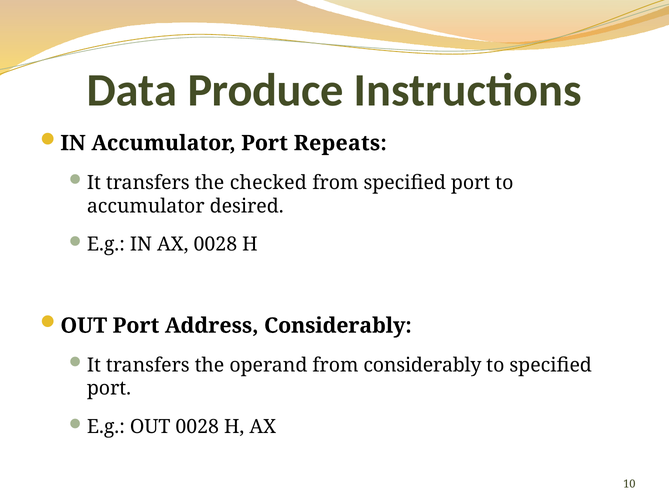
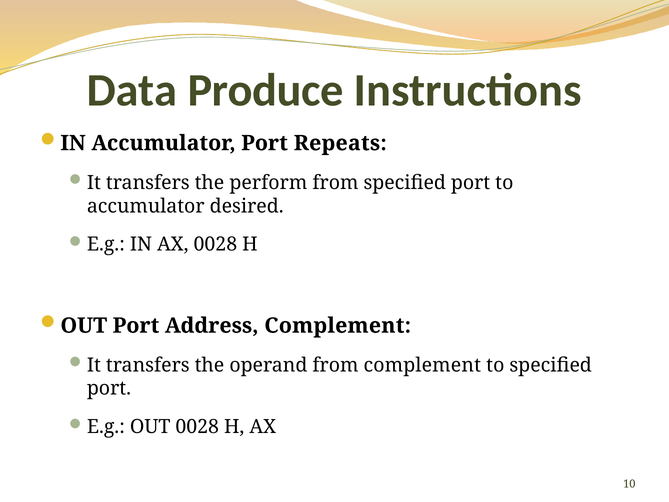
checked: checked -> perform
Address Considerably: Considerably -> Complement
from considerably: considerably -> complement
